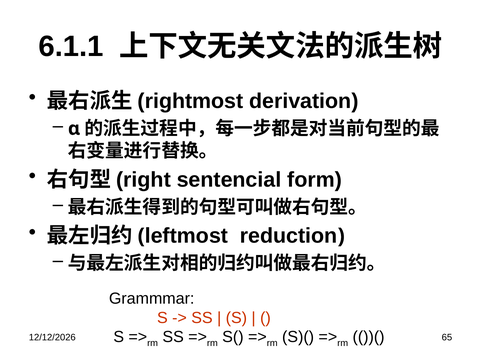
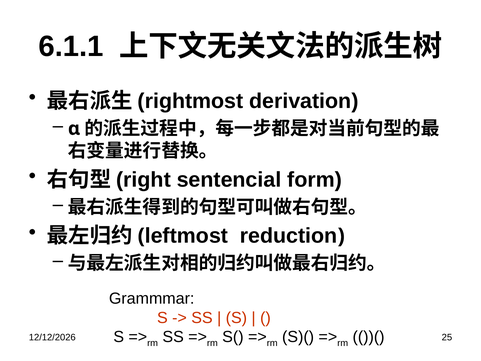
65: 65 -> 25
